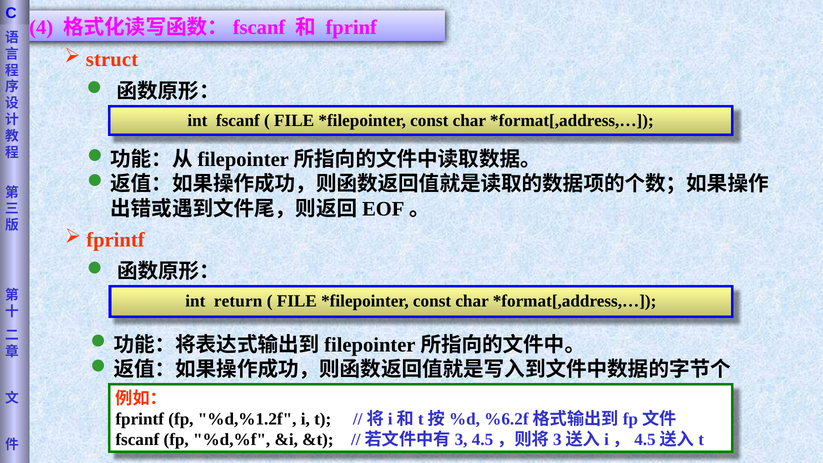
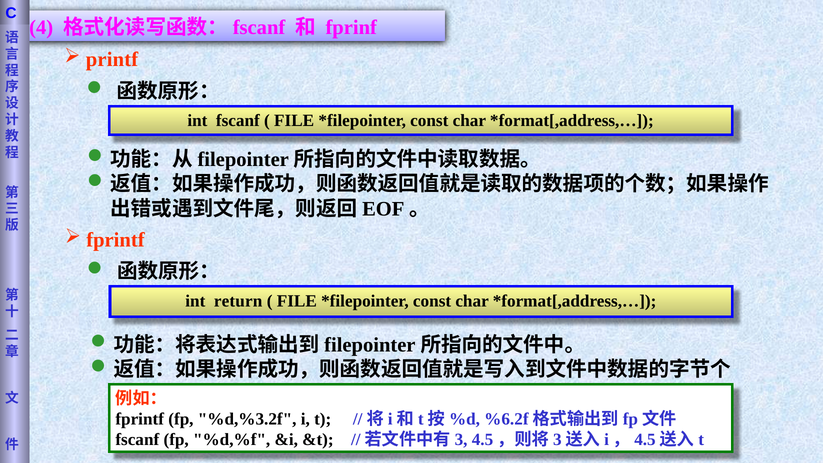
struct: struct -> printf
%d,%1.2f: %d,%1.2f -> %d,%3.2f
